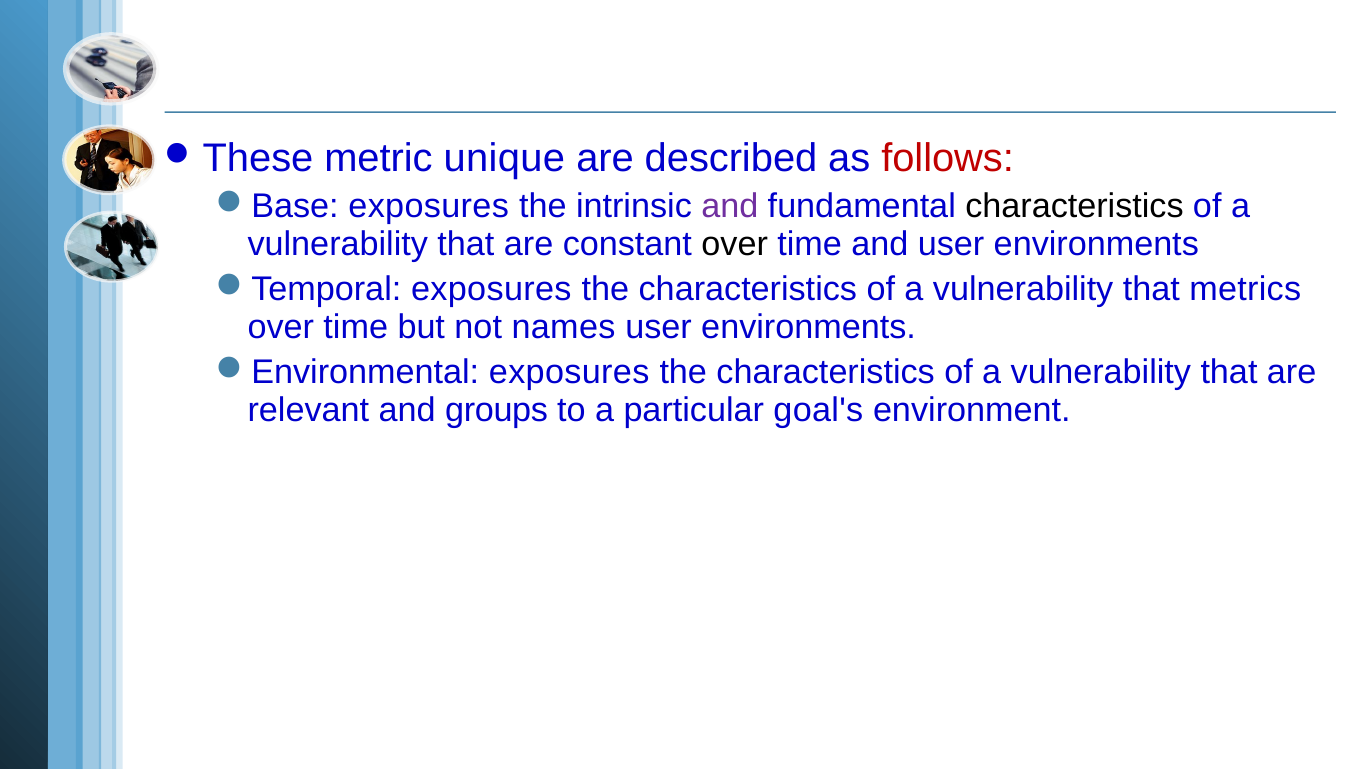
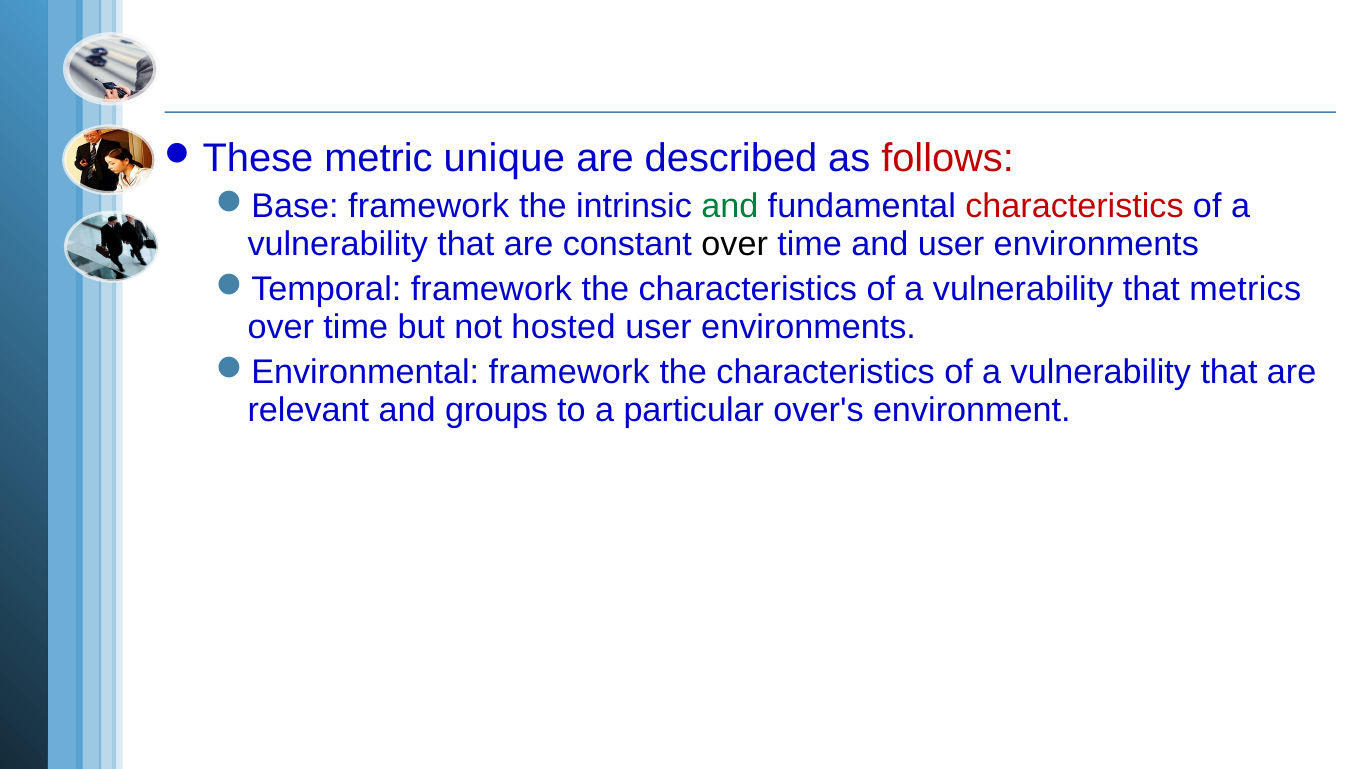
exposures at (429, 206): exposures -> framework
and at (730, 206) colour: purple -> green
characteristics at (1074, 206) colour: black -> red
exposures at (491, 290): exposures -> framework
names: names -> hosted
exposures at (569, 373): exposures -> framework
goal's: goal's -> over's
